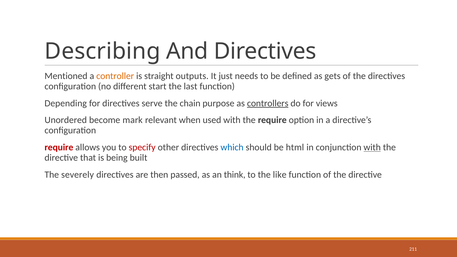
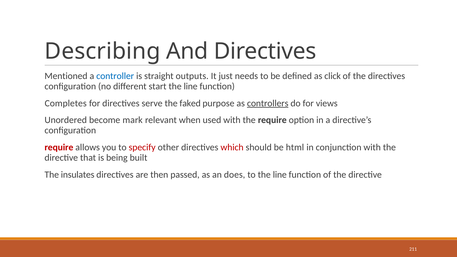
controller colour: orange -> blue
gets: gets -> click
last at (191, 86): last -> line
Depending: Depending -> Completes
chain: chain -> faked
which colour: blue -> red
with at (372, 147) underline: present -> none
severely: severely -> insulates
think: think -> does
to the like: like -> line
